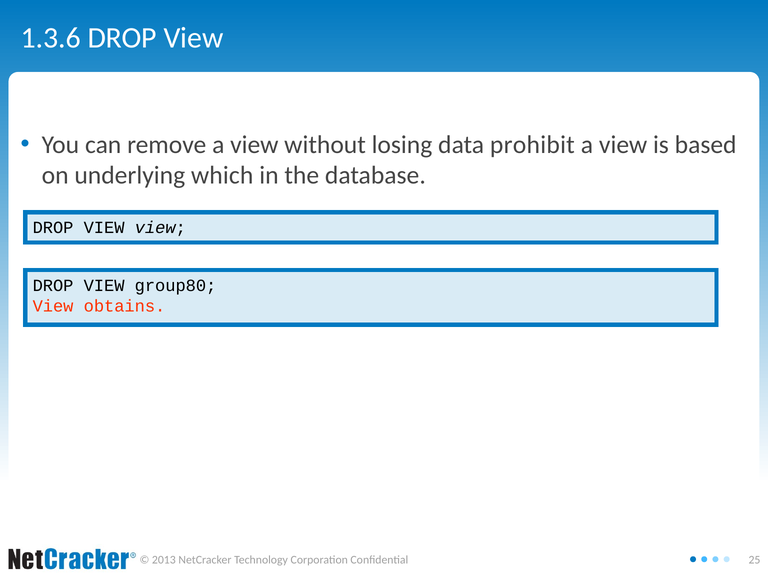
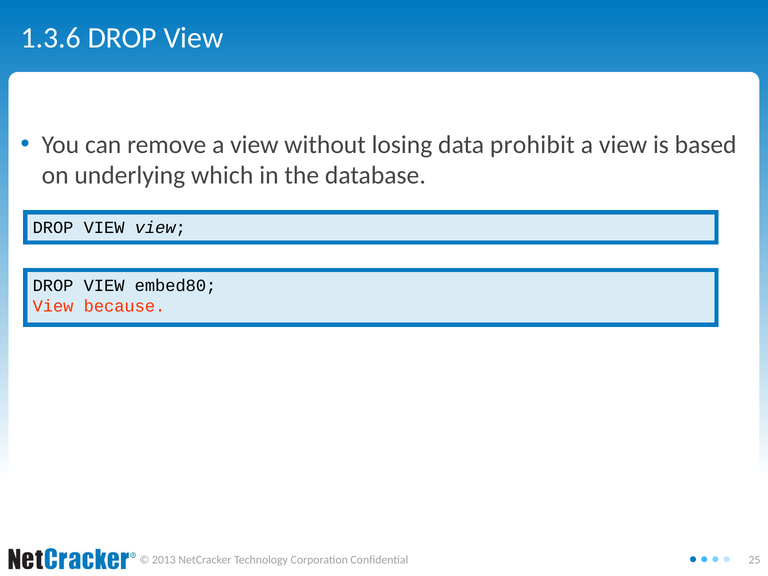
group80: group80 -> embed80
obtains: obtains -> because
